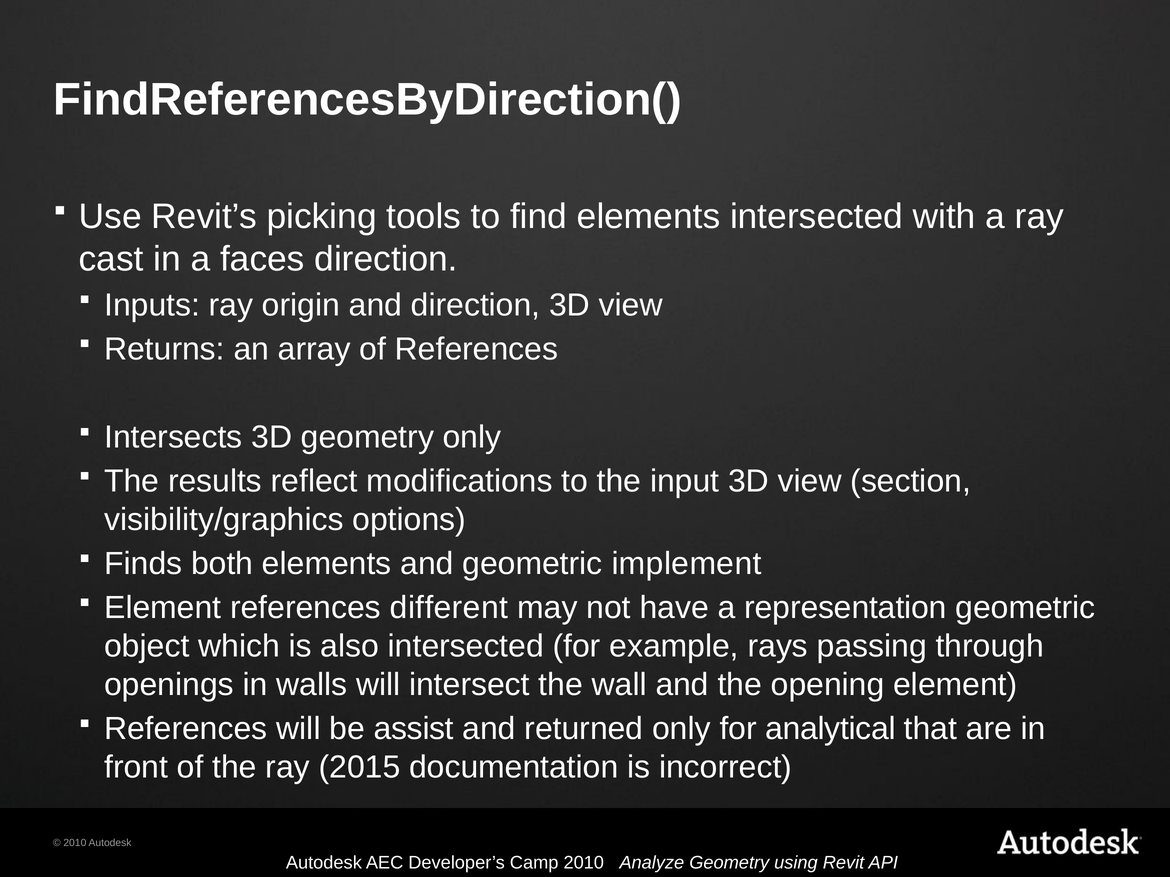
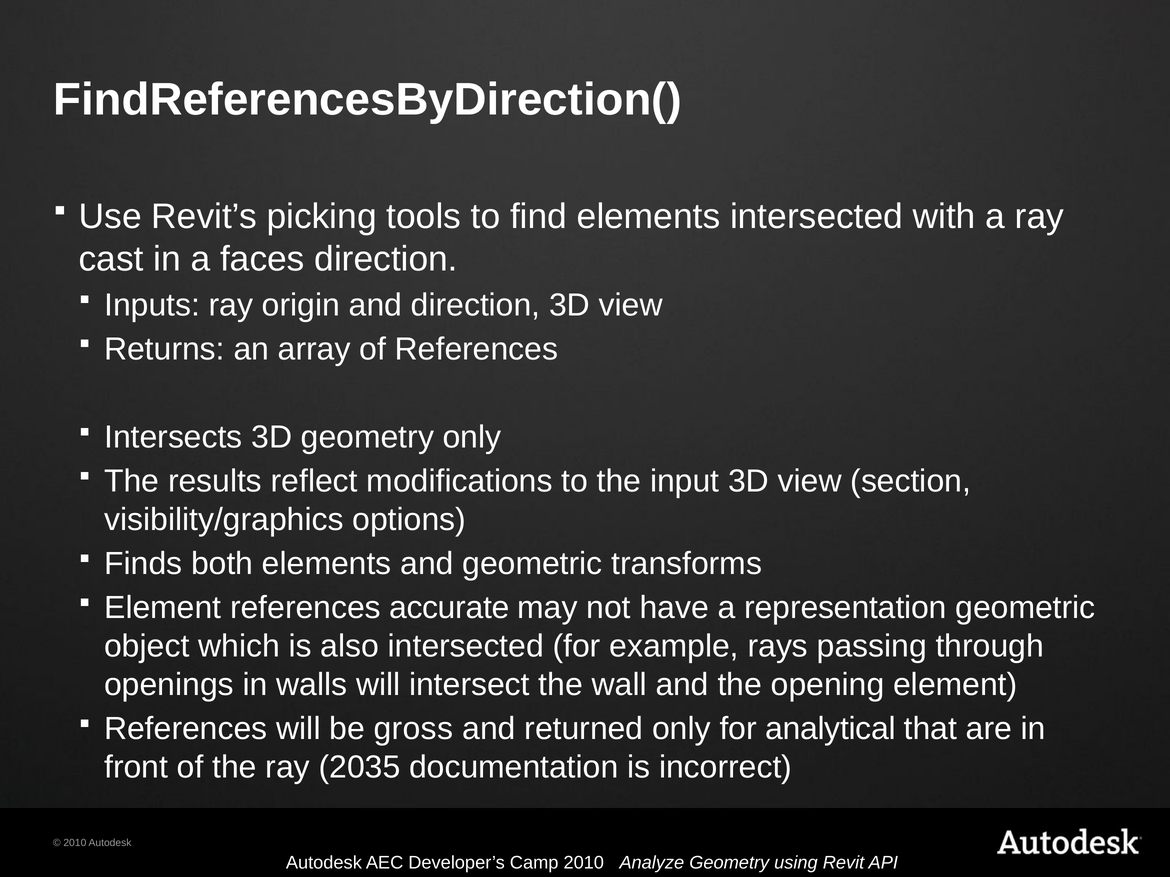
implement: implement -> transforms
different: different -> accurate
assist: assist -> gross
2015: 2015 -> 2035
